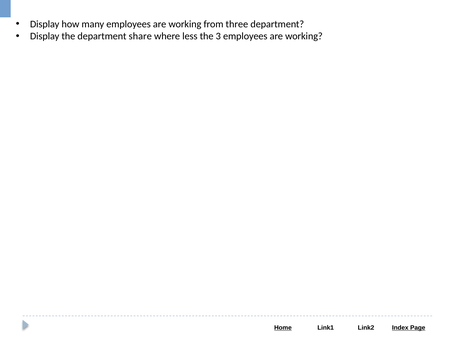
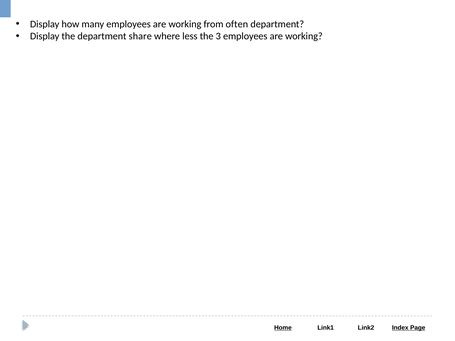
three: three -> often
